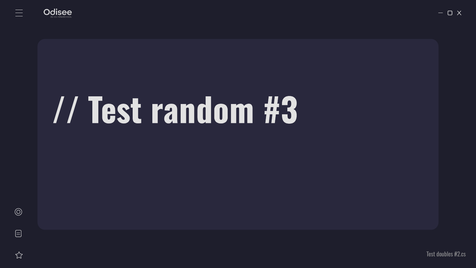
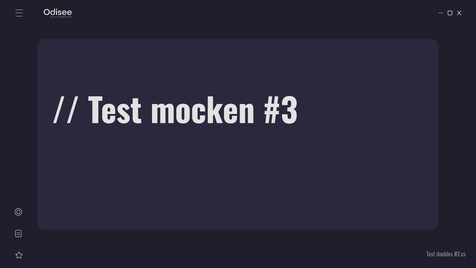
random: random -> mocken
